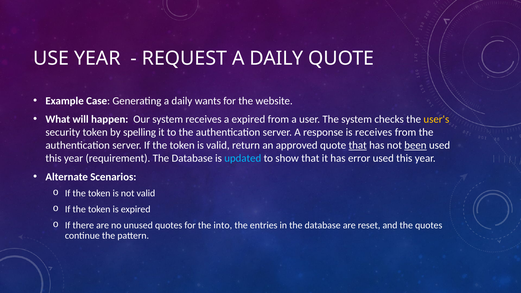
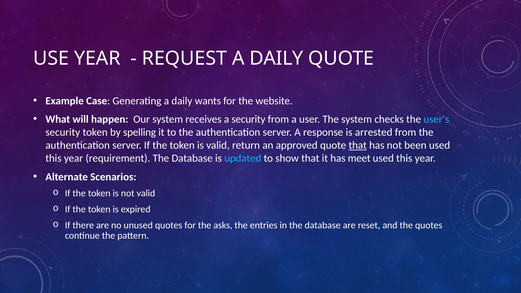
a expired: expired -> security
user's colour: yellow -> light blue
is receives: receives -> arrested
been underline: present -> none
error: error -> meet
into: into -> asks
